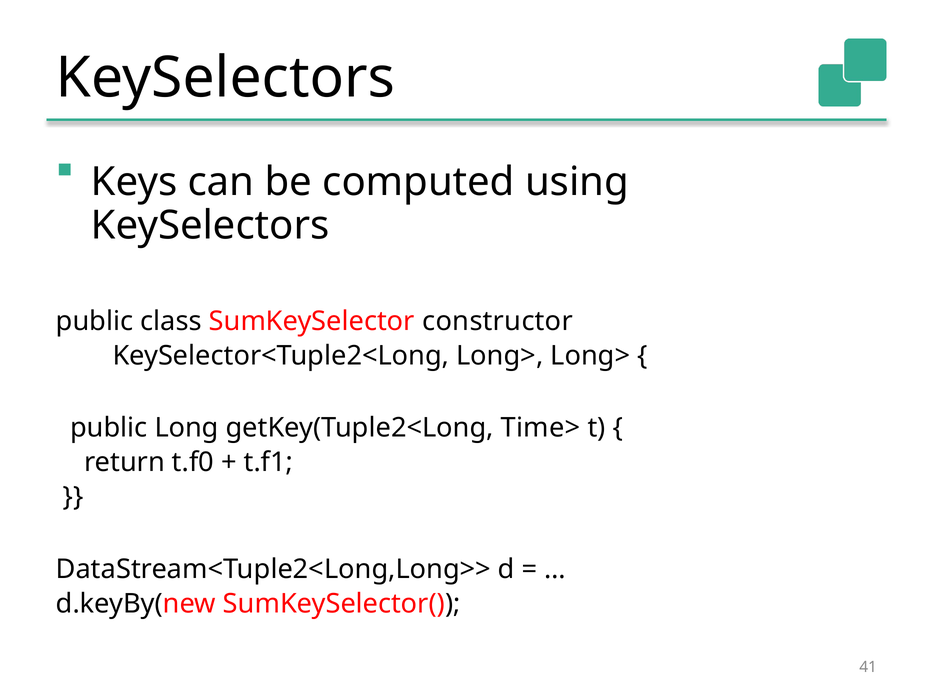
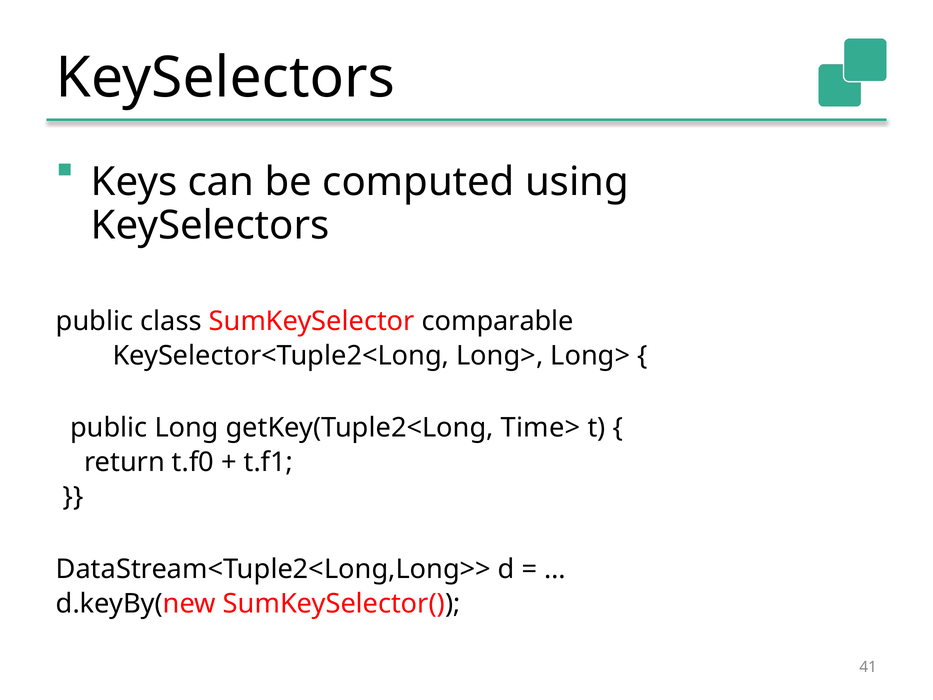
constructor: constructor -> comparable
